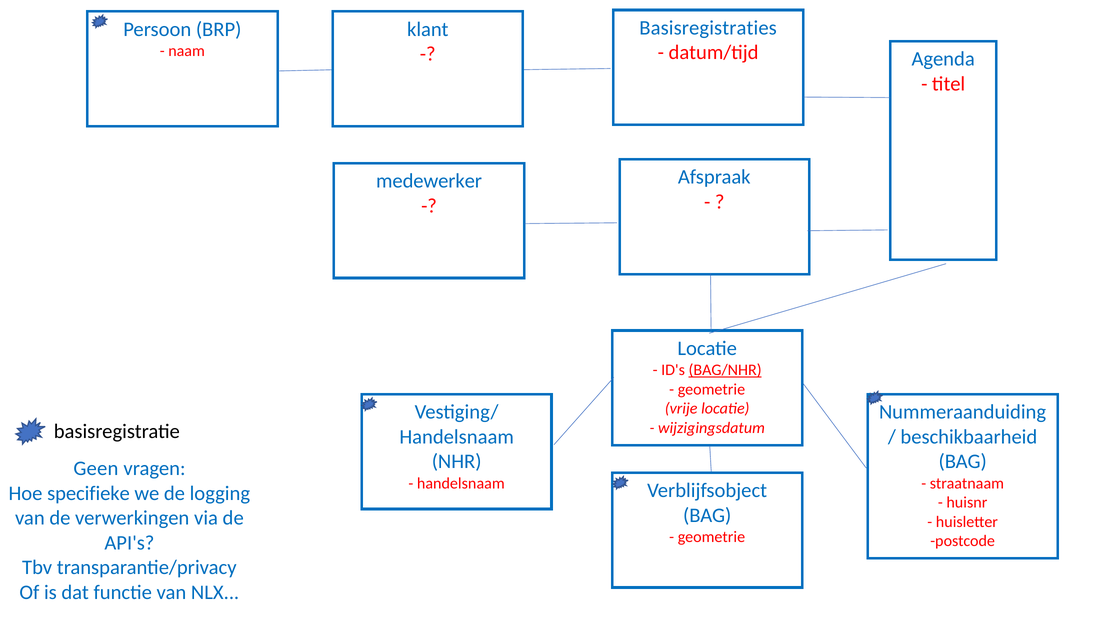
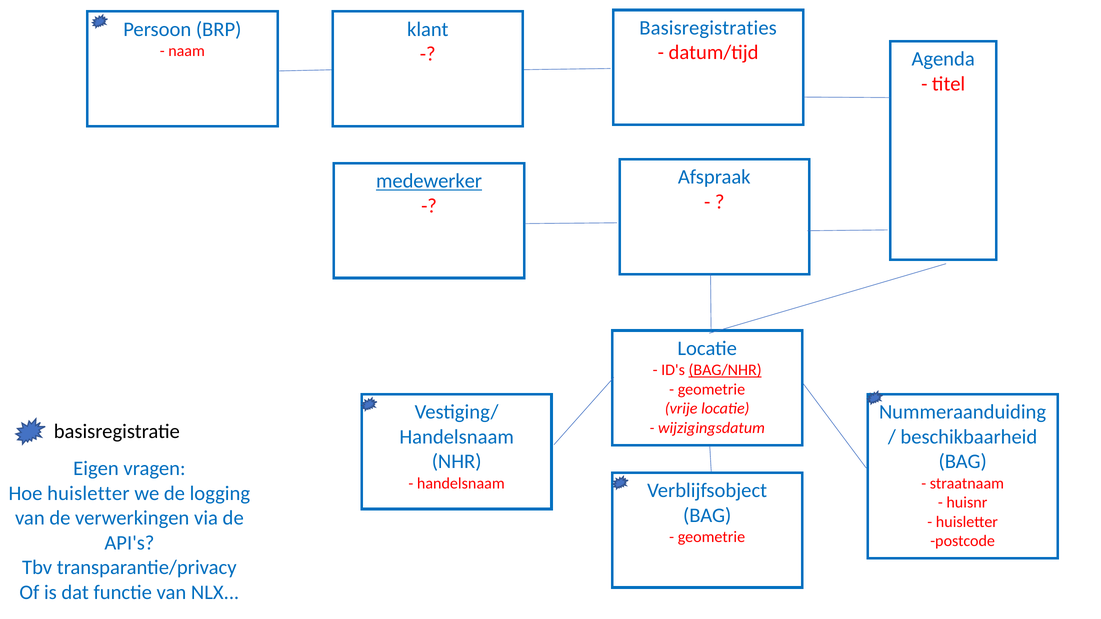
medewerker underline: none -> present
Geen: Geen -> Eigen
Hoe specifieke: specifieke -> huisletter
